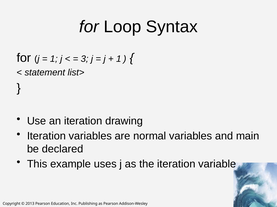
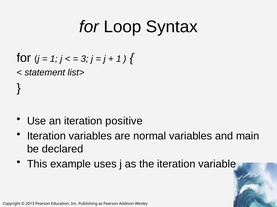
drawing: drawing -> positive
